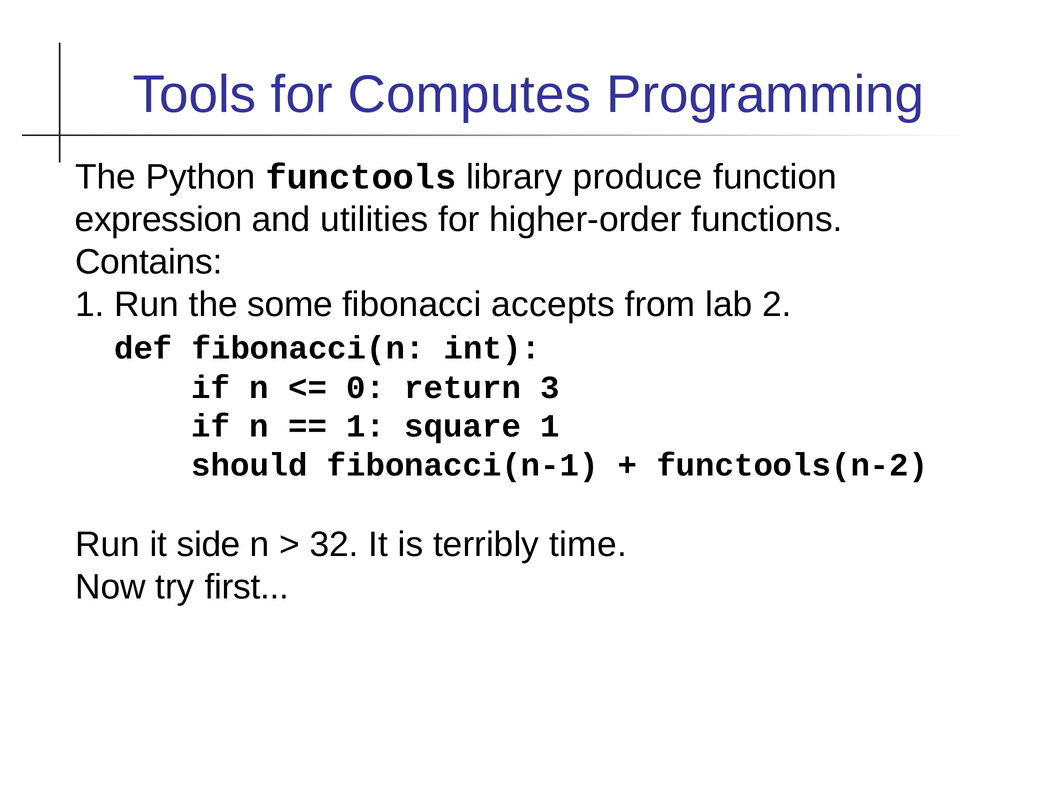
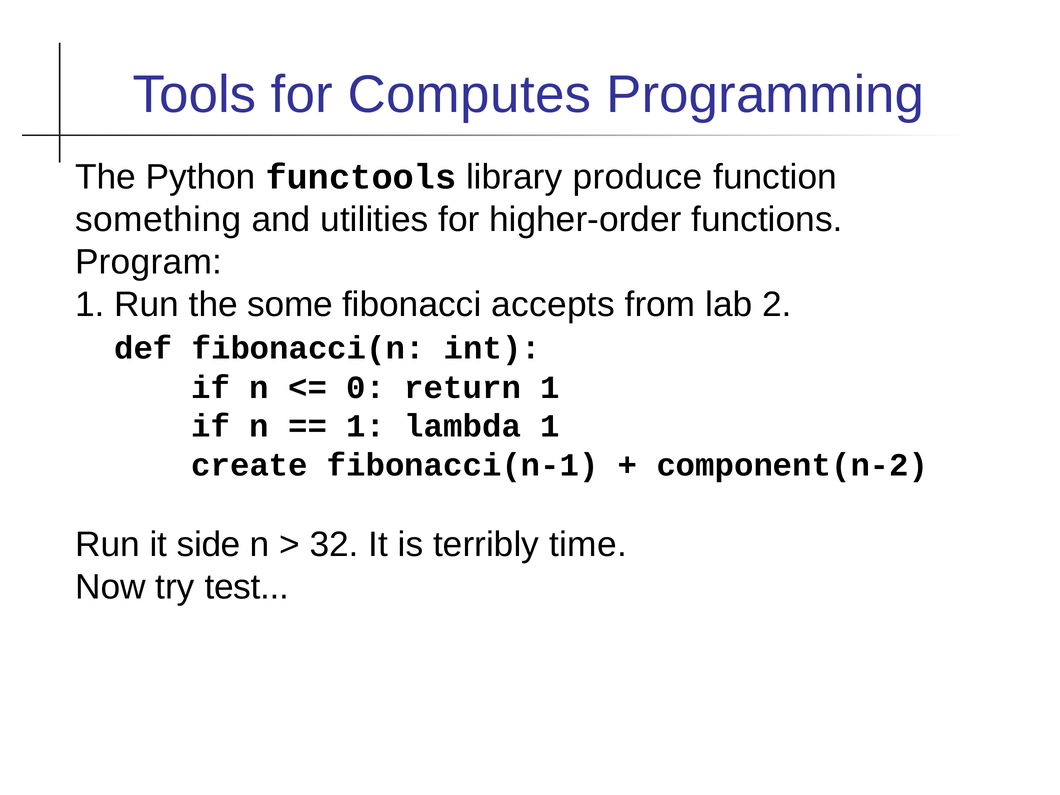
expression: expression -> something
Contains: Contains -> Program
return 3: 3 -> 1
square: square -> lambda
should: should -> create
functools(n-2: functools(n-2 -> component(n-2
first: first -> test
